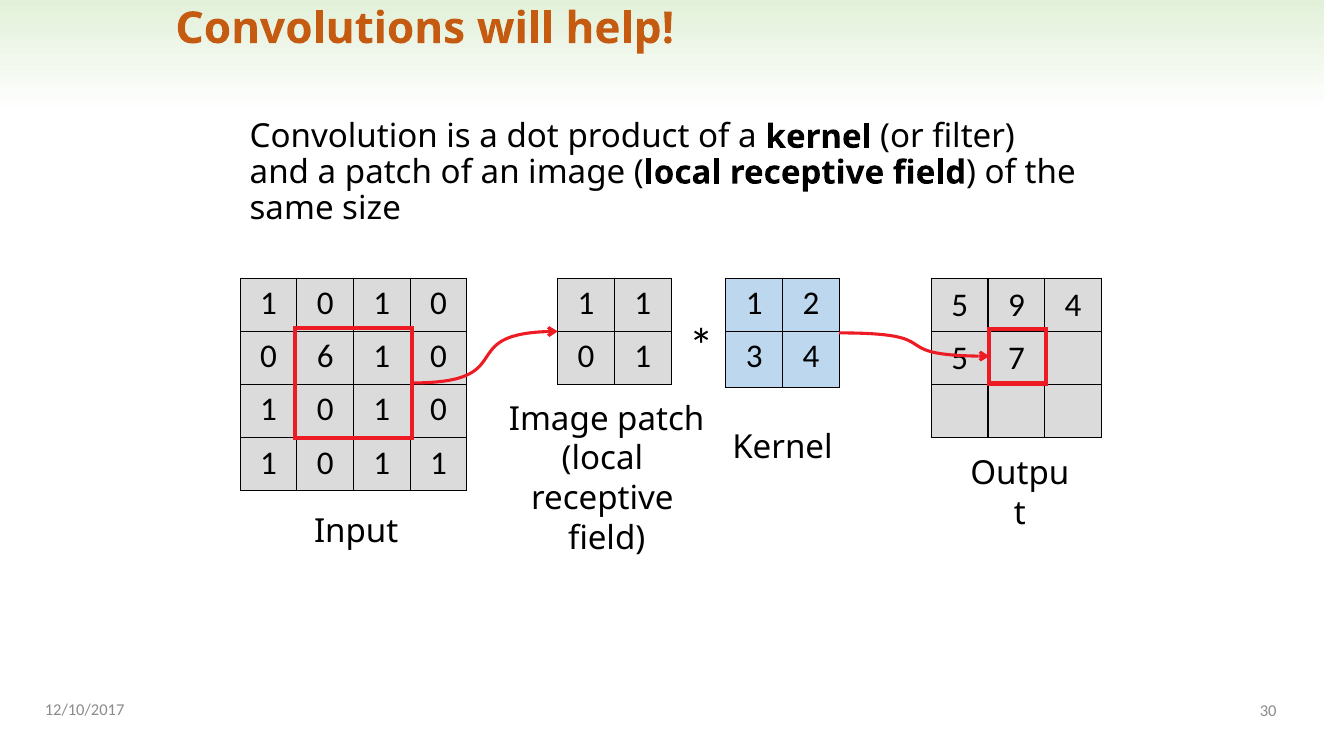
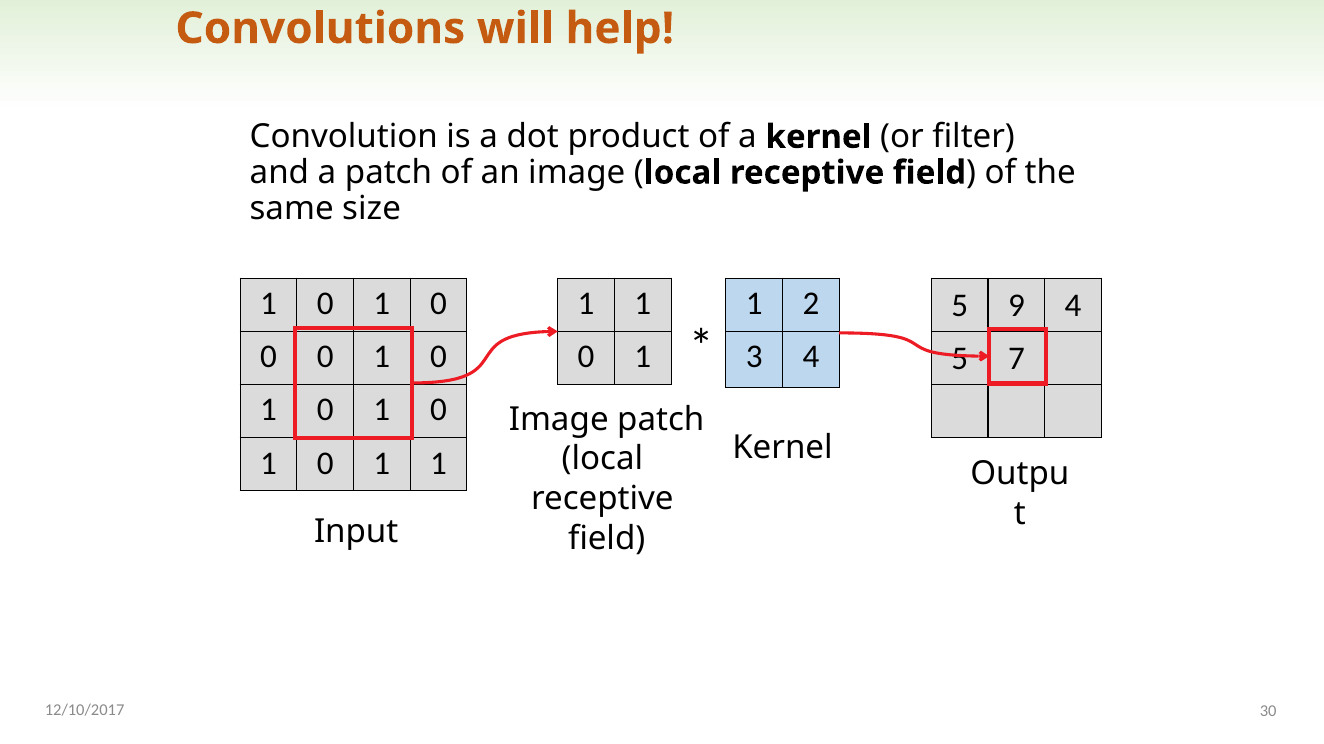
6 at (325, 357): 6 -> 0
